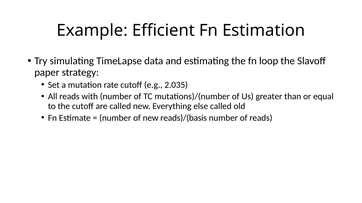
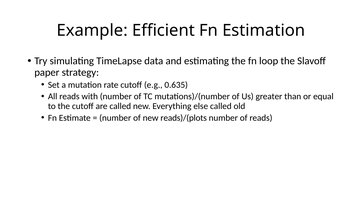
2.035: 2.035 -> 0.635
reads)/(basis: reads)/(basis -> reads)/(plots
